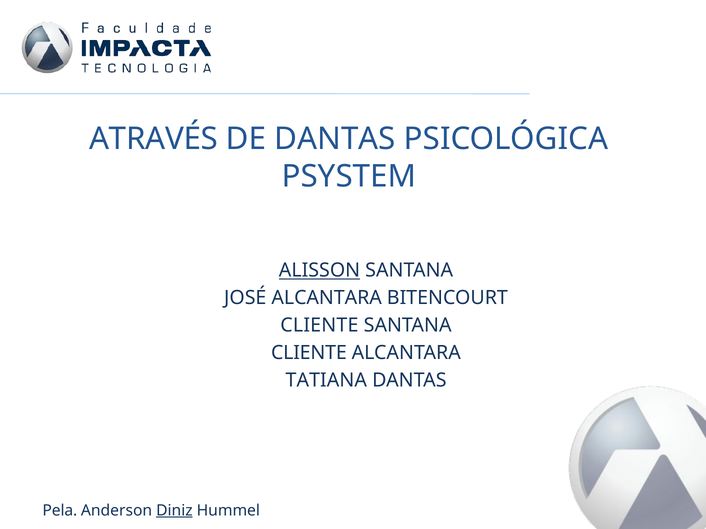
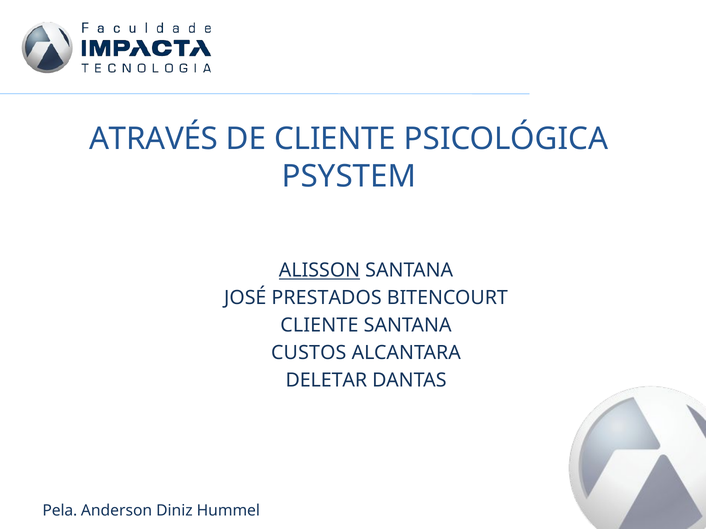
DE DANTAS: DANTAS -> CLIENTE
JOSÉ ALCANTARA: ALCANTARA -> PRESTADOS
CLIENTE at (309, 353): CLIENTE -> CUSTOS
TATIANA: TATIANA -> DELETAR
Diniz underline: present -> none
